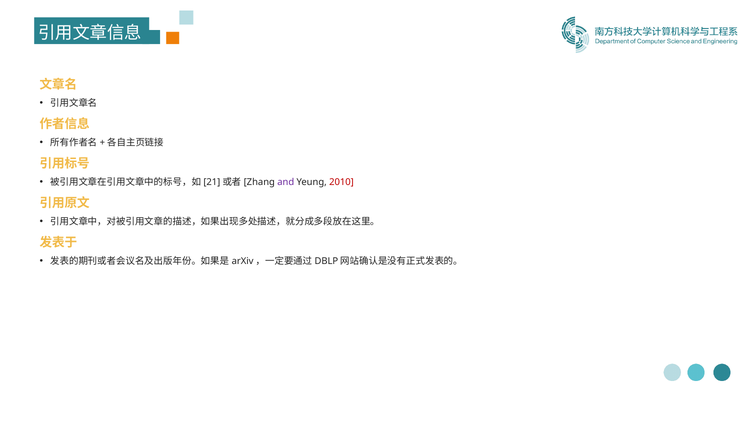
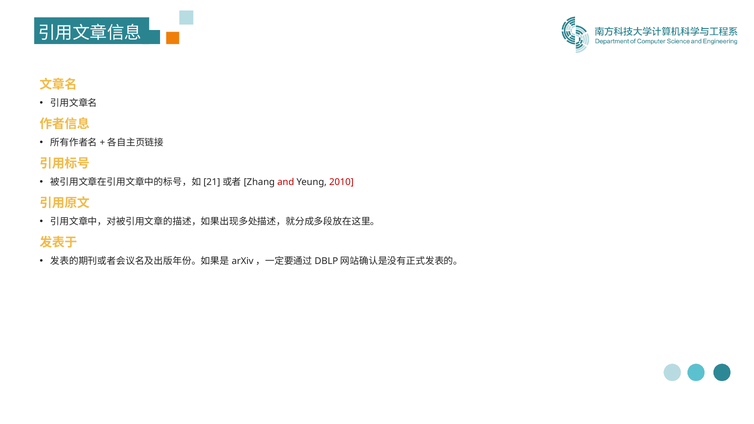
and colour: purple -> red
